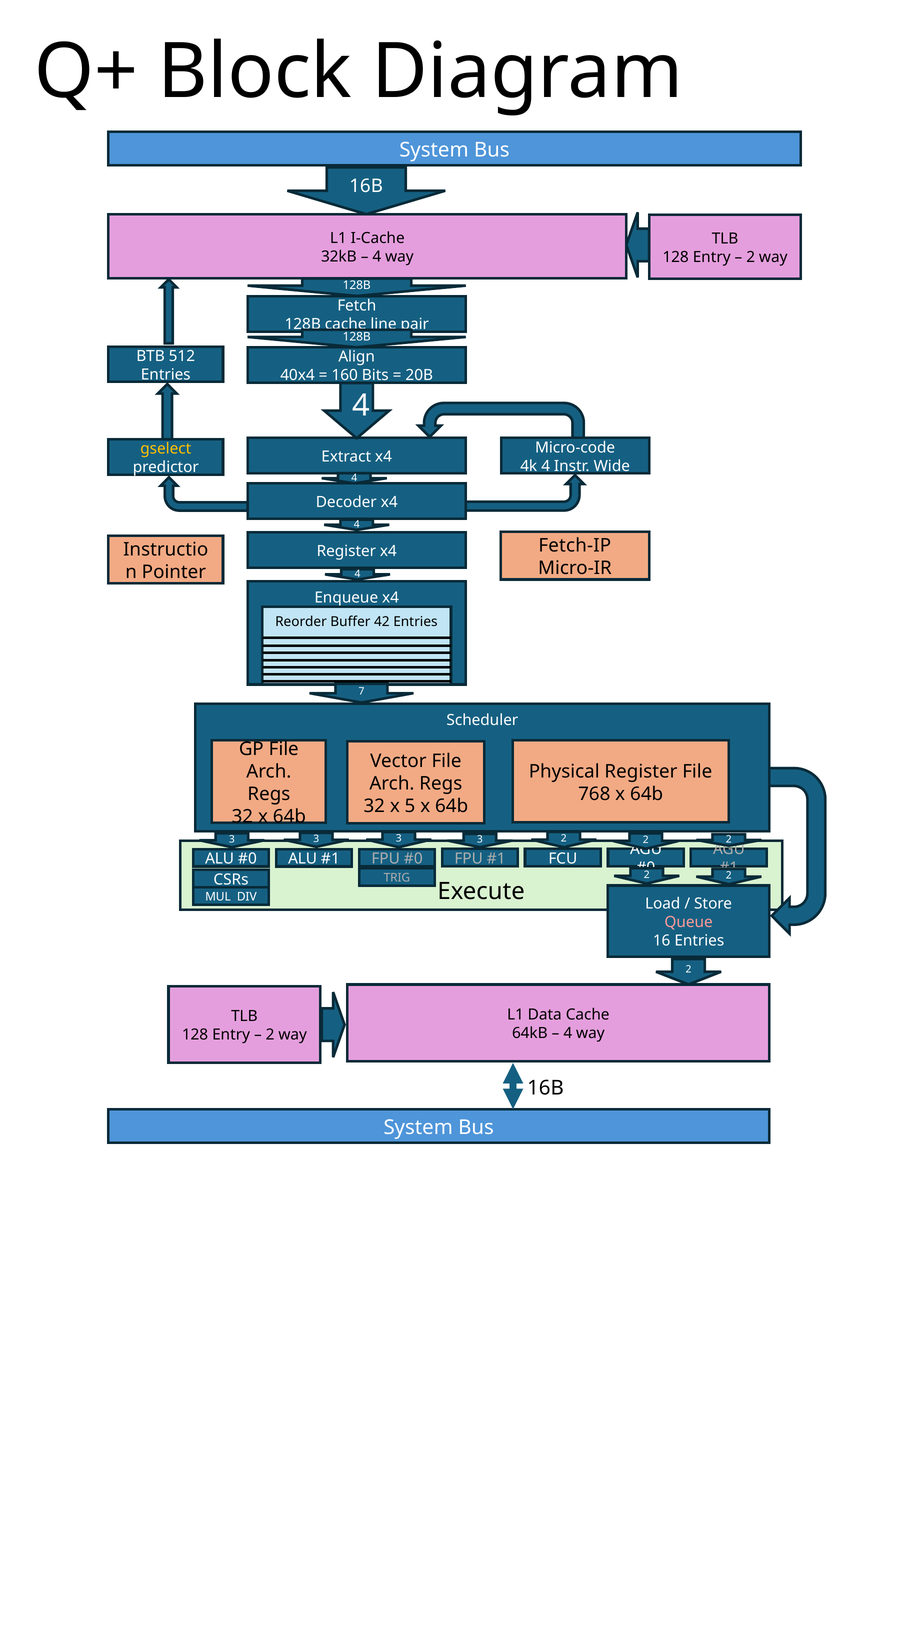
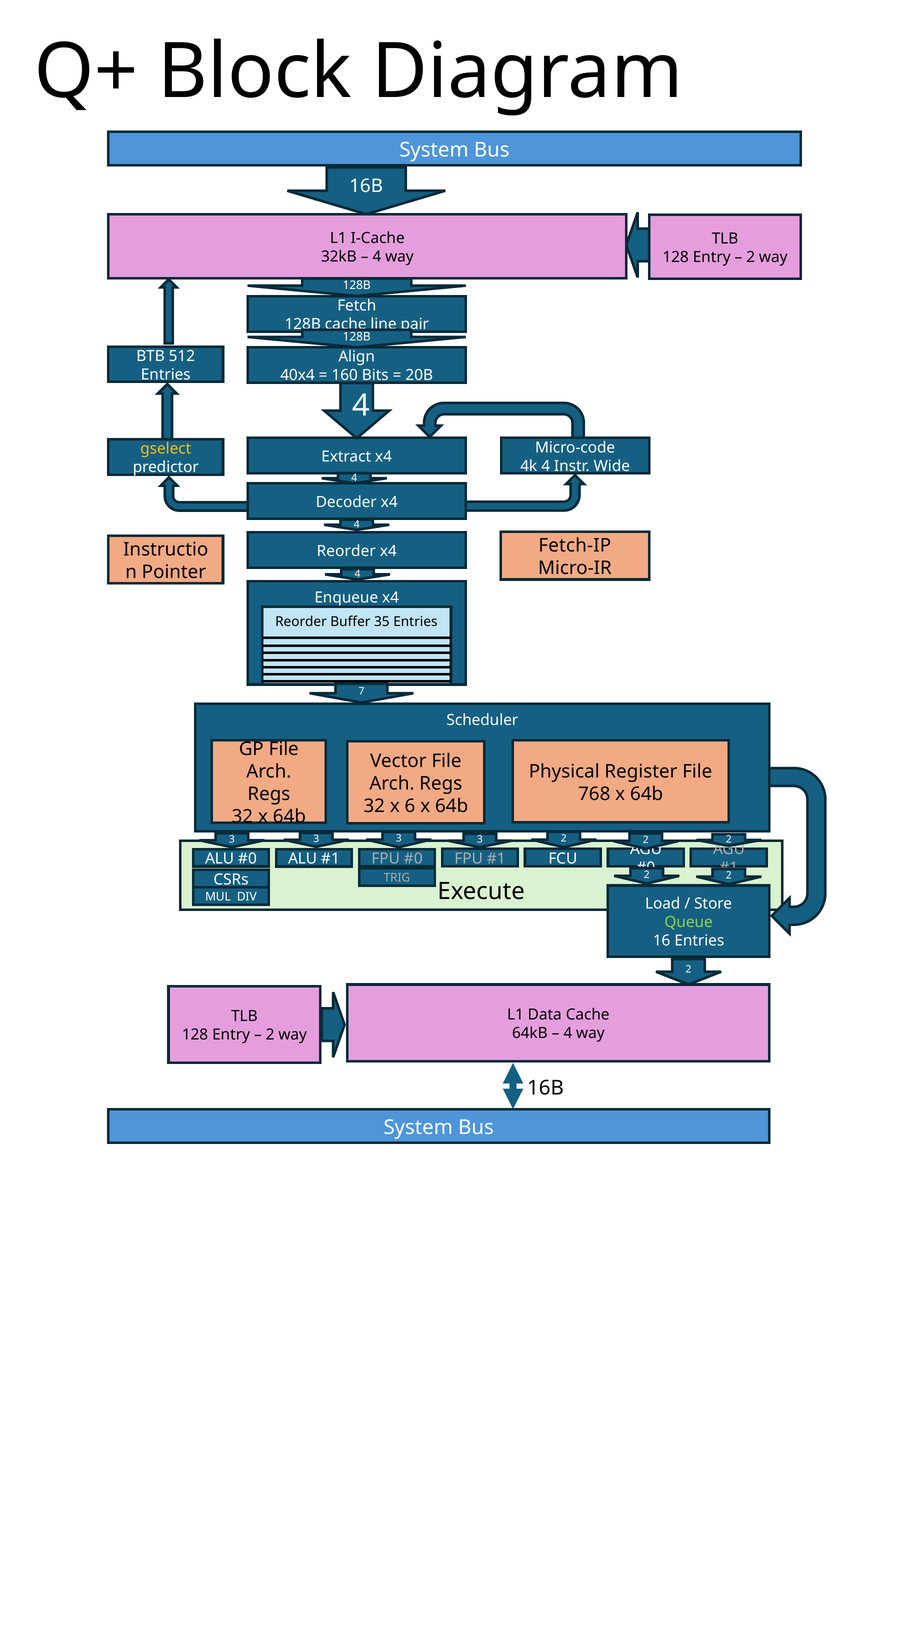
Register at (346, 551): Register -> Reorder
42: 42 -> 35
5: 5 -> 6
Queue colour: pink -> light green
